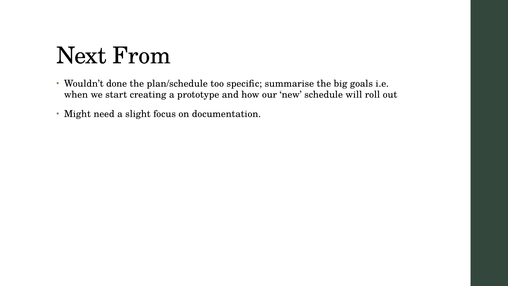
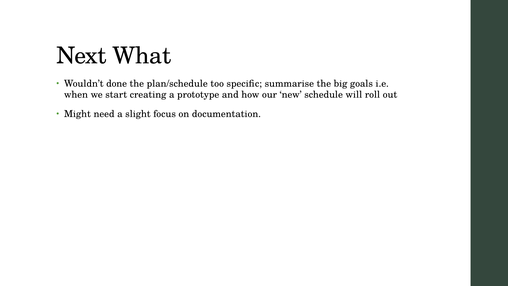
From: From -> What
